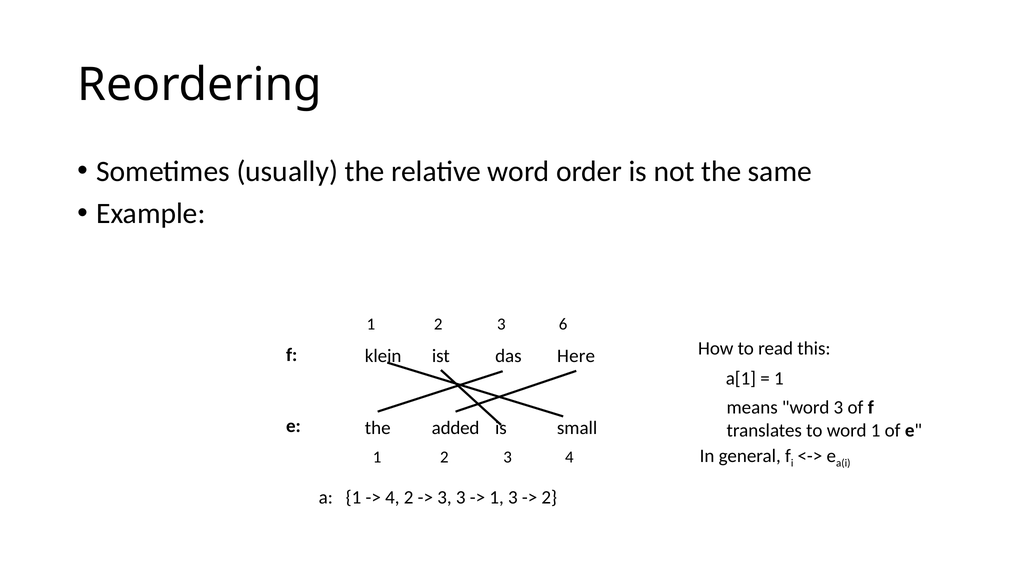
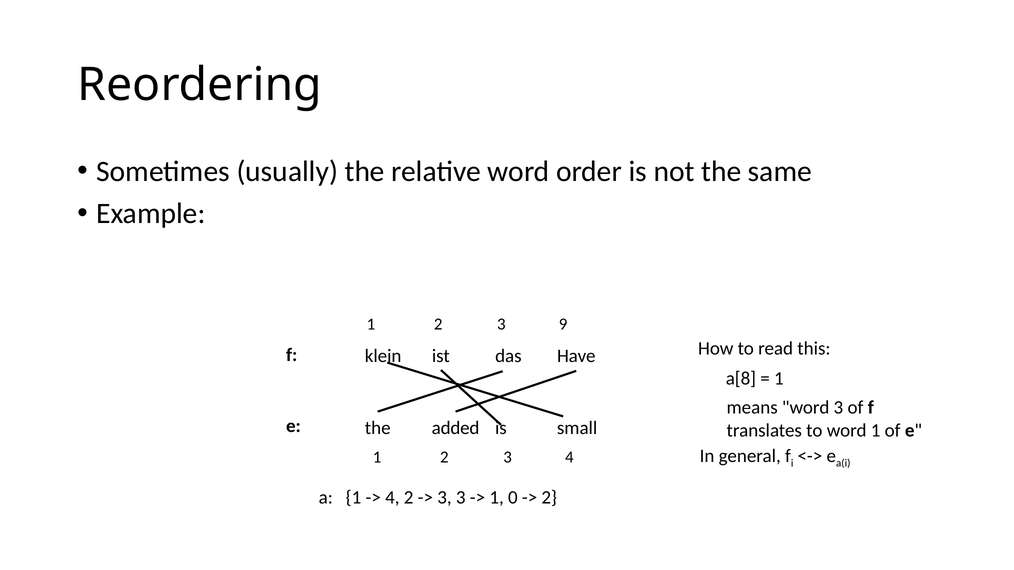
6: 6 -> 9
Here: Here -> Have
a[1: a[1 -> a[8
1 3: 3 -> 0
